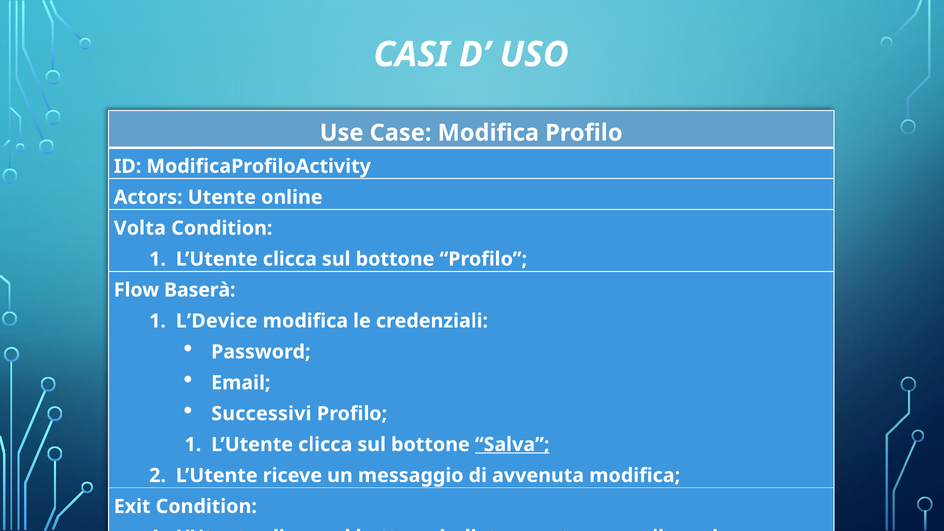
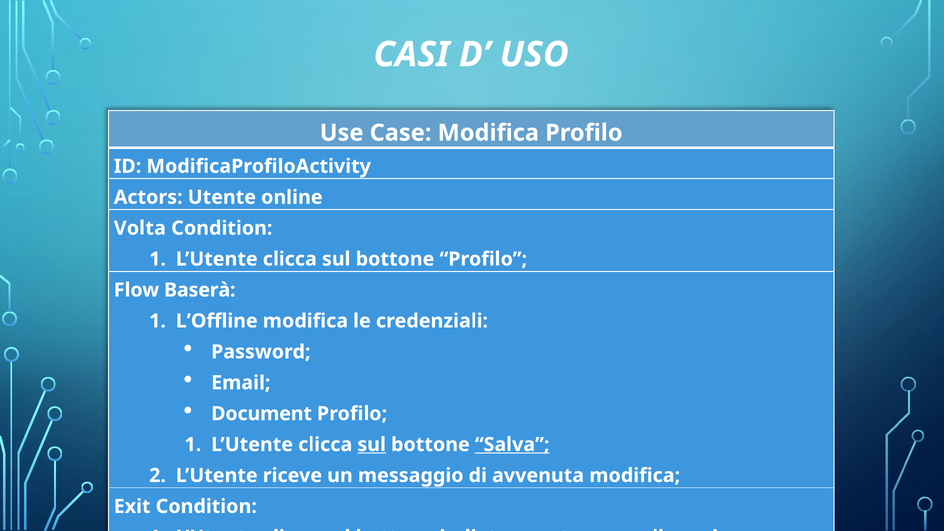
L’Device: L’Device -> L’Offline
Successivi: Successivi -> Document
sul at (372, 445) underline: none -> present
